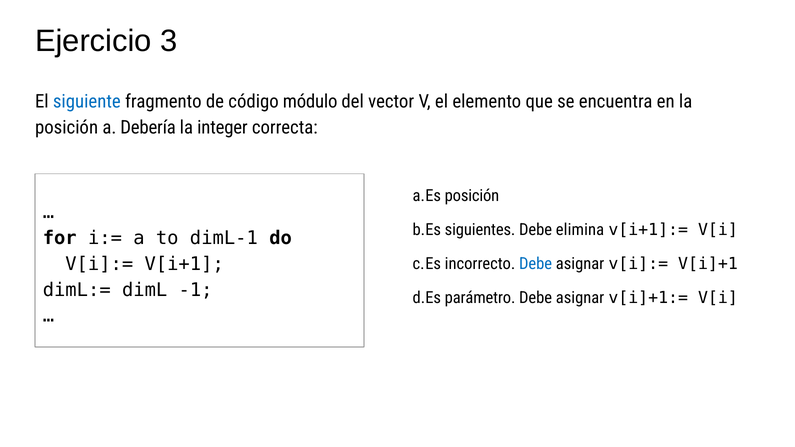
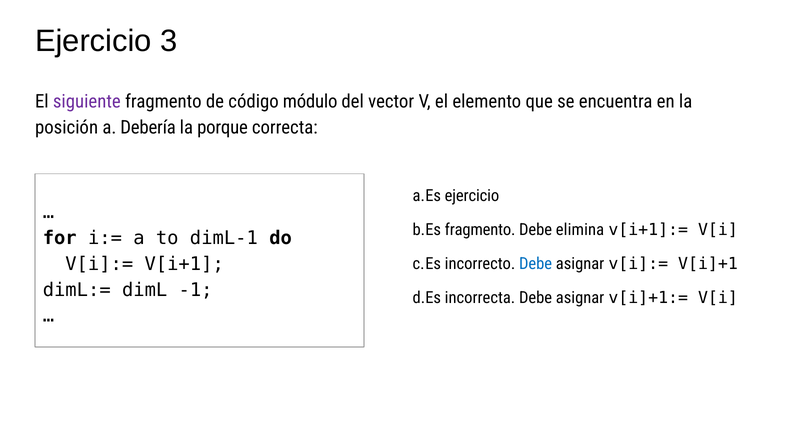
siguiente colour: blue -> purple
integer: integer -> porque
posición at (472, 196): posición -> ejercicio
siguientes at (480, 230): siguientes -> fragmento
parámetro: parámetro -> incorrecta
